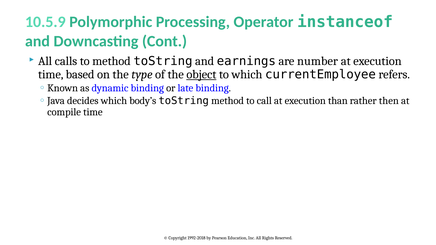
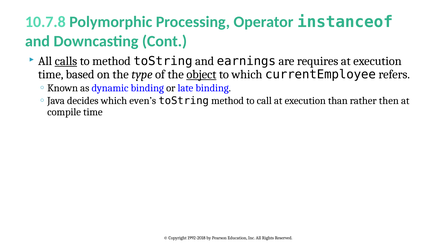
10.5.9: 10.5.9 -> 10.7.8
calls underline: none -> present
number: number -> requires
body’s: body’s -> even’s
